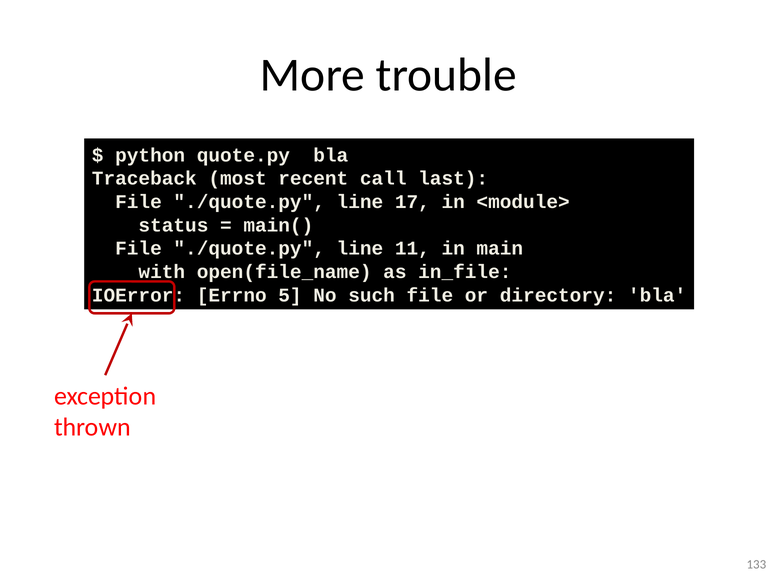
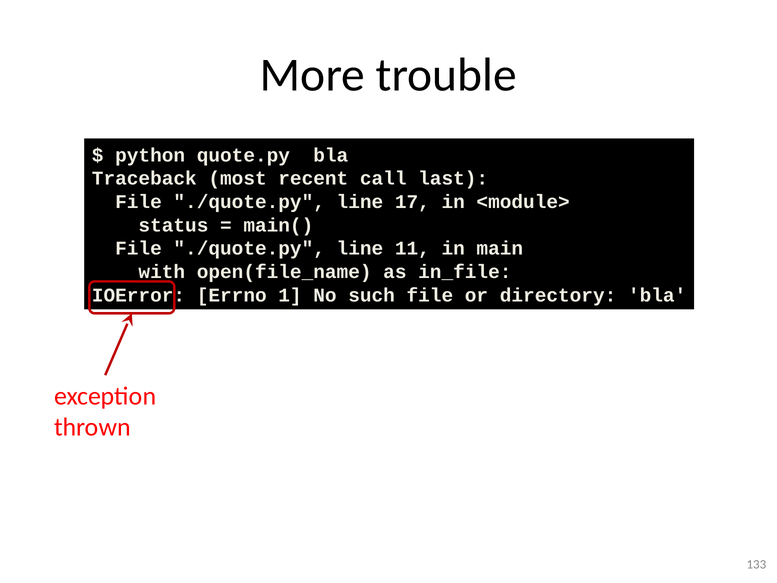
5: 5 -> 1
